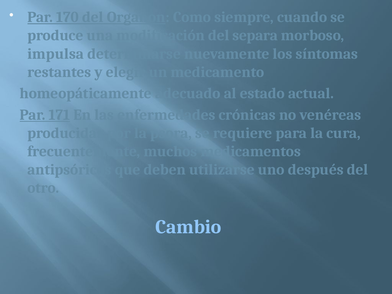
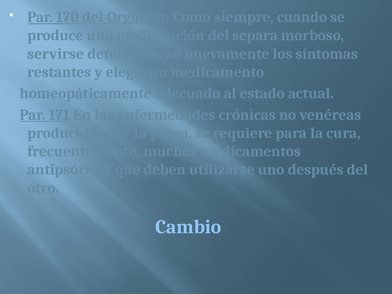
impulsa: impulsa -> servirse
